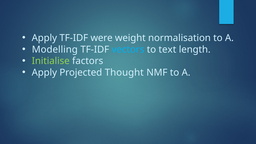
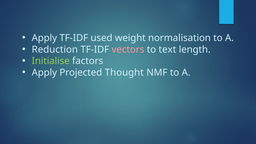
were: were -> used
Modelling: Modelling -> Reduction
vectors colour: light blue -> pink
